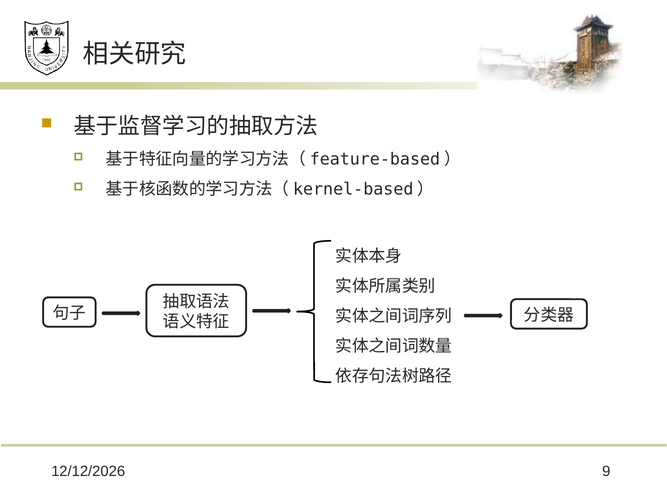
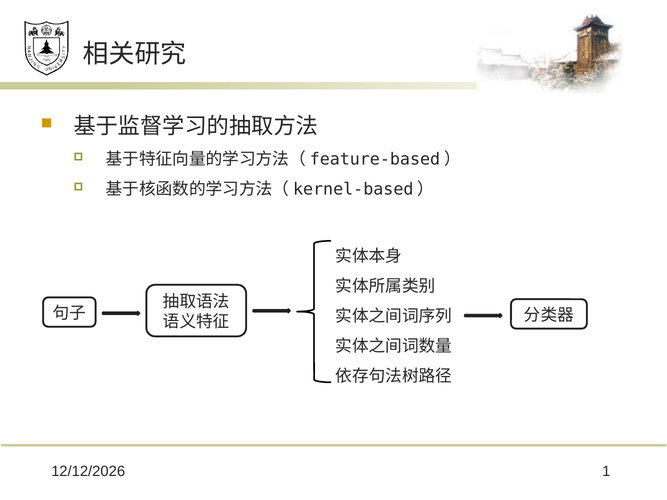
9: 9 -> 1
